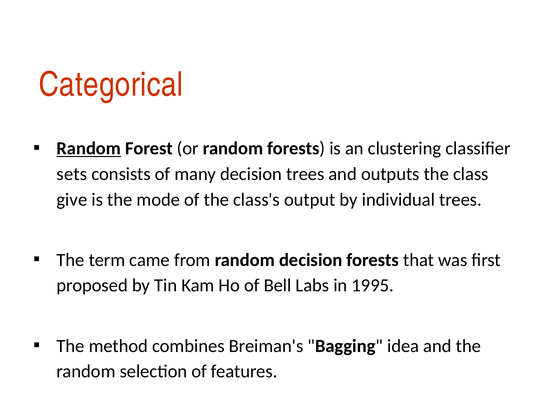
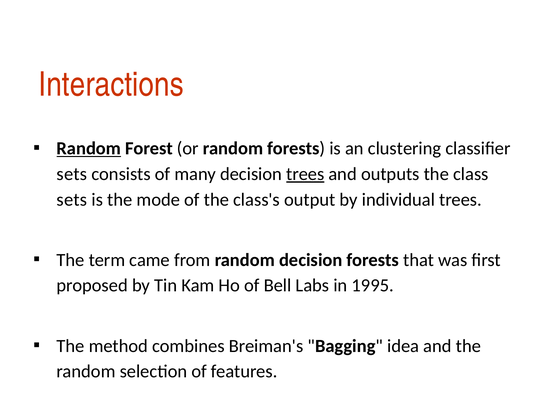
Categorical: Categorical -> Interactions
trees at (305, 174) underline: none -> present
give at (72, 200): give -> sets
